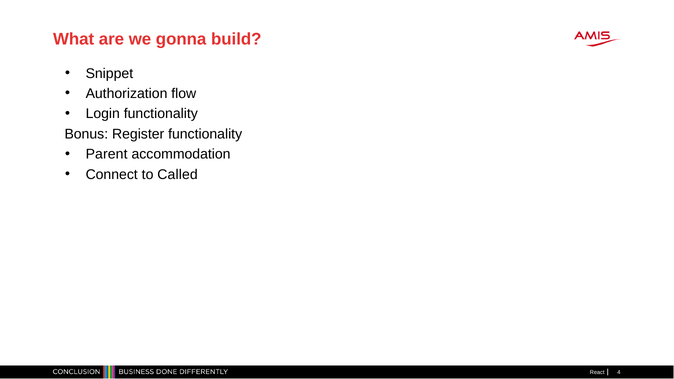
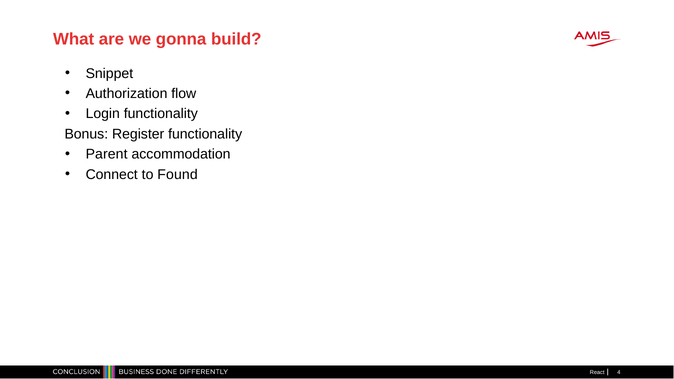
Called: Called -> Found
